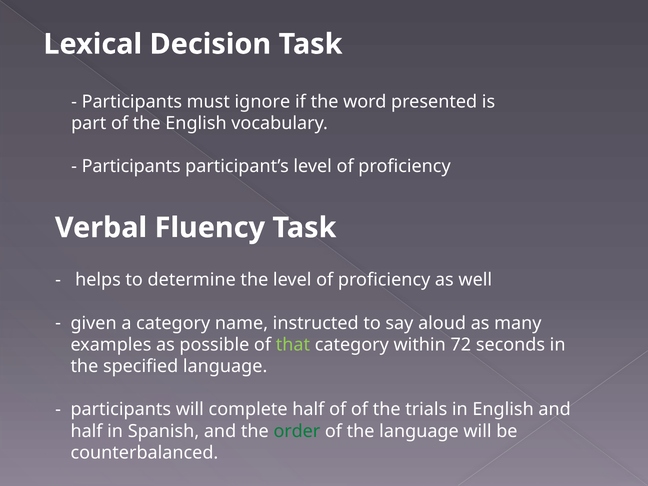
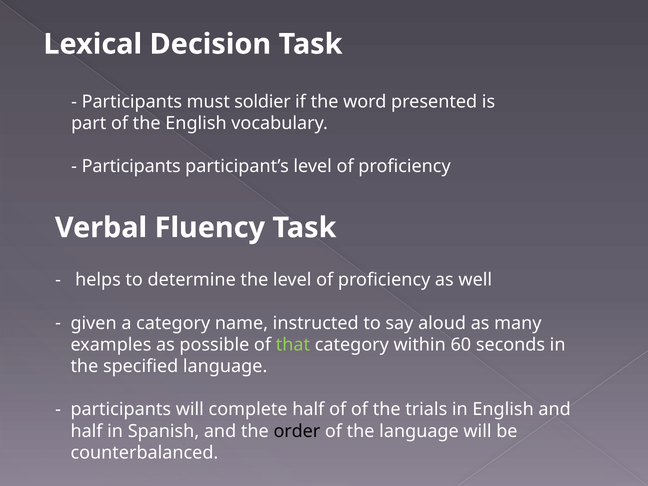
ignore: ignore -> soldier
72: 72 -> 60
order colour: green -> black
